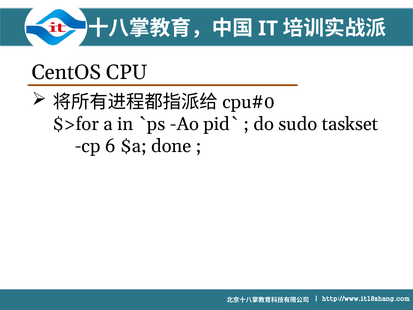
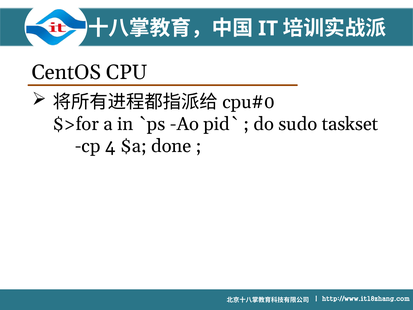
6: 6 -> 4
